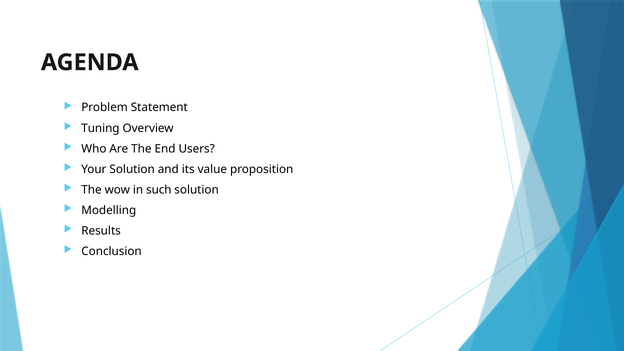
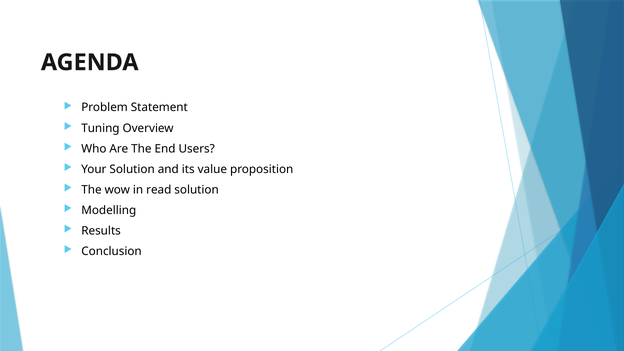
such: such -> read
